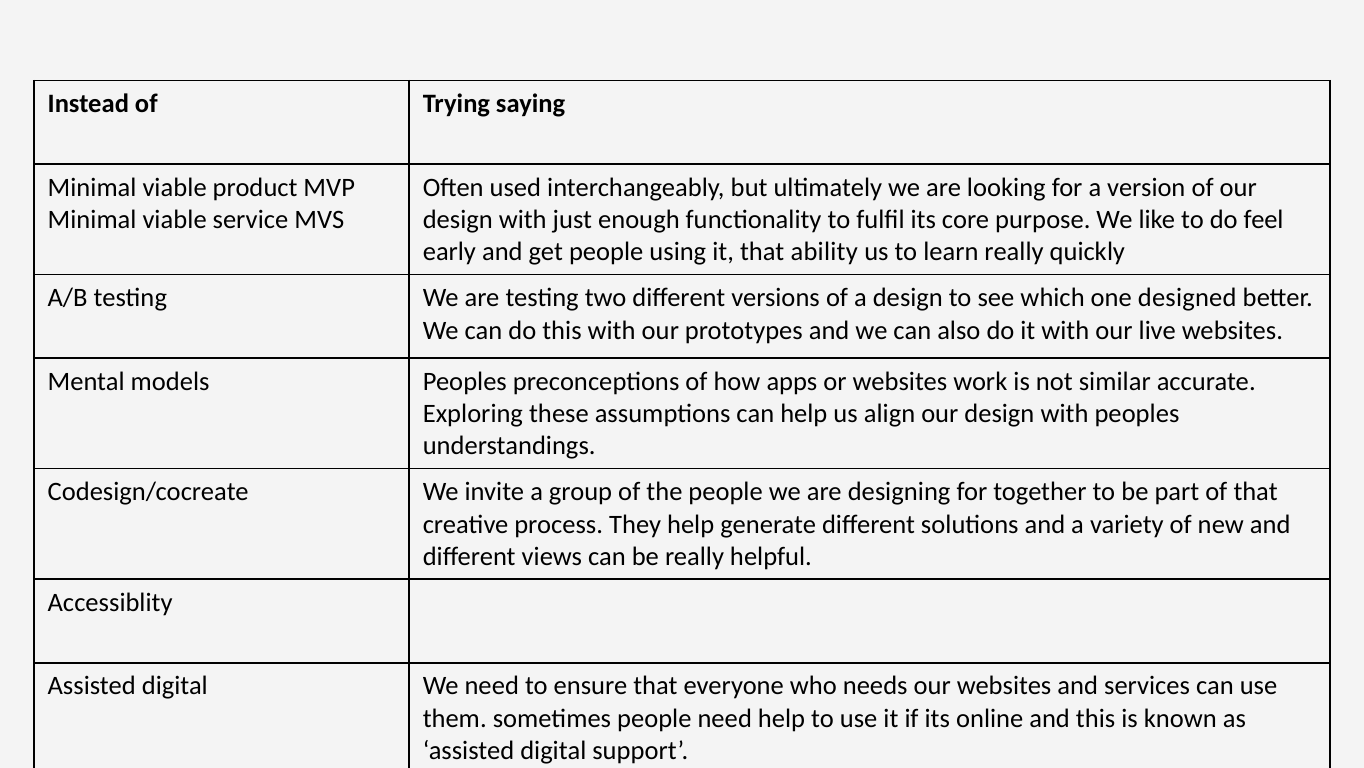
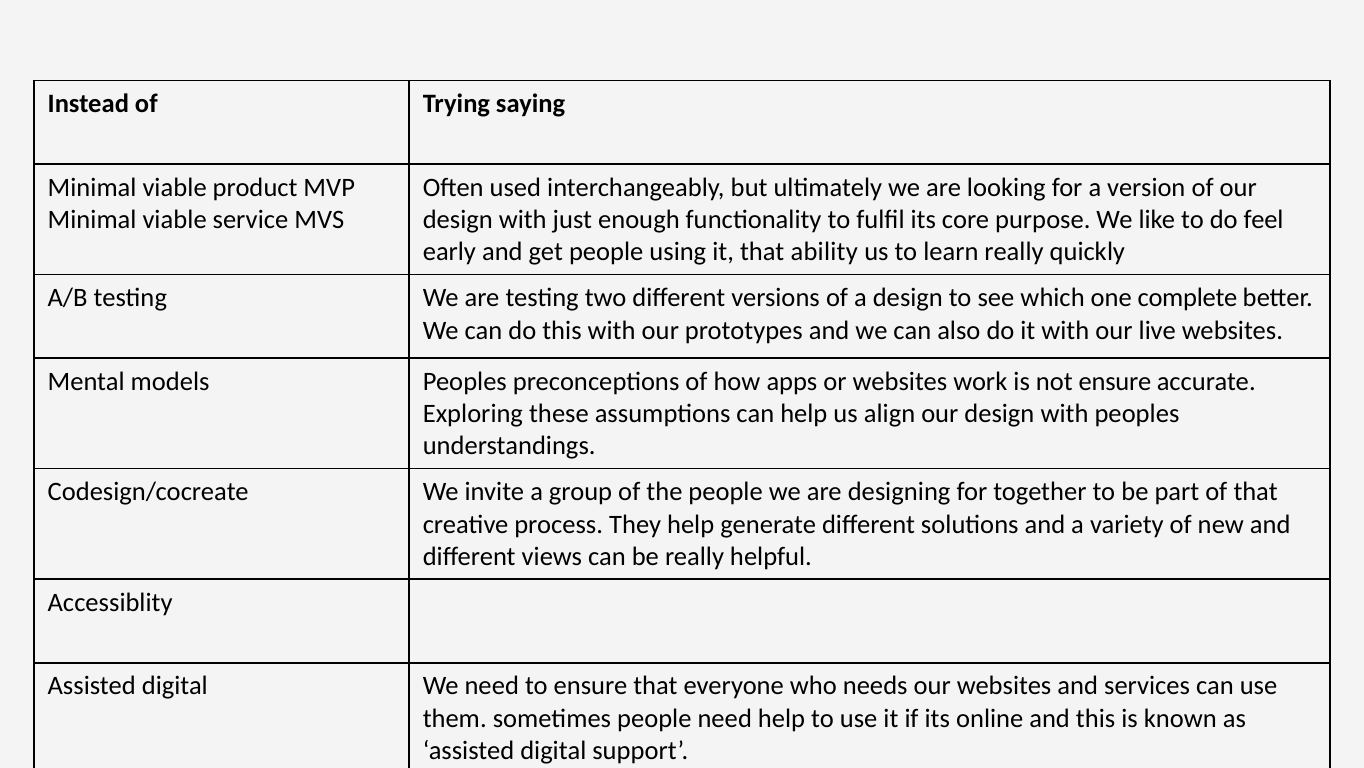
designed: designed -> complete
not similar: similar -> ensure
